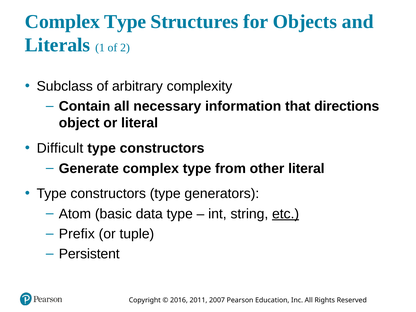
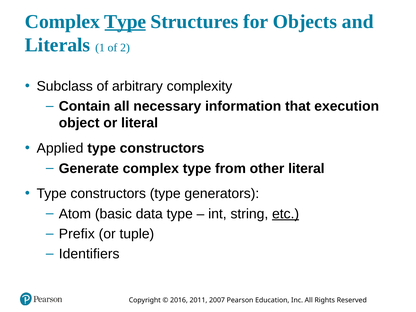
Type at (125, 22) underline: none -> present
directions: directions -> execution
Difficult: Difficult -> Applied
Persistent: Persistent -> Identifiers
